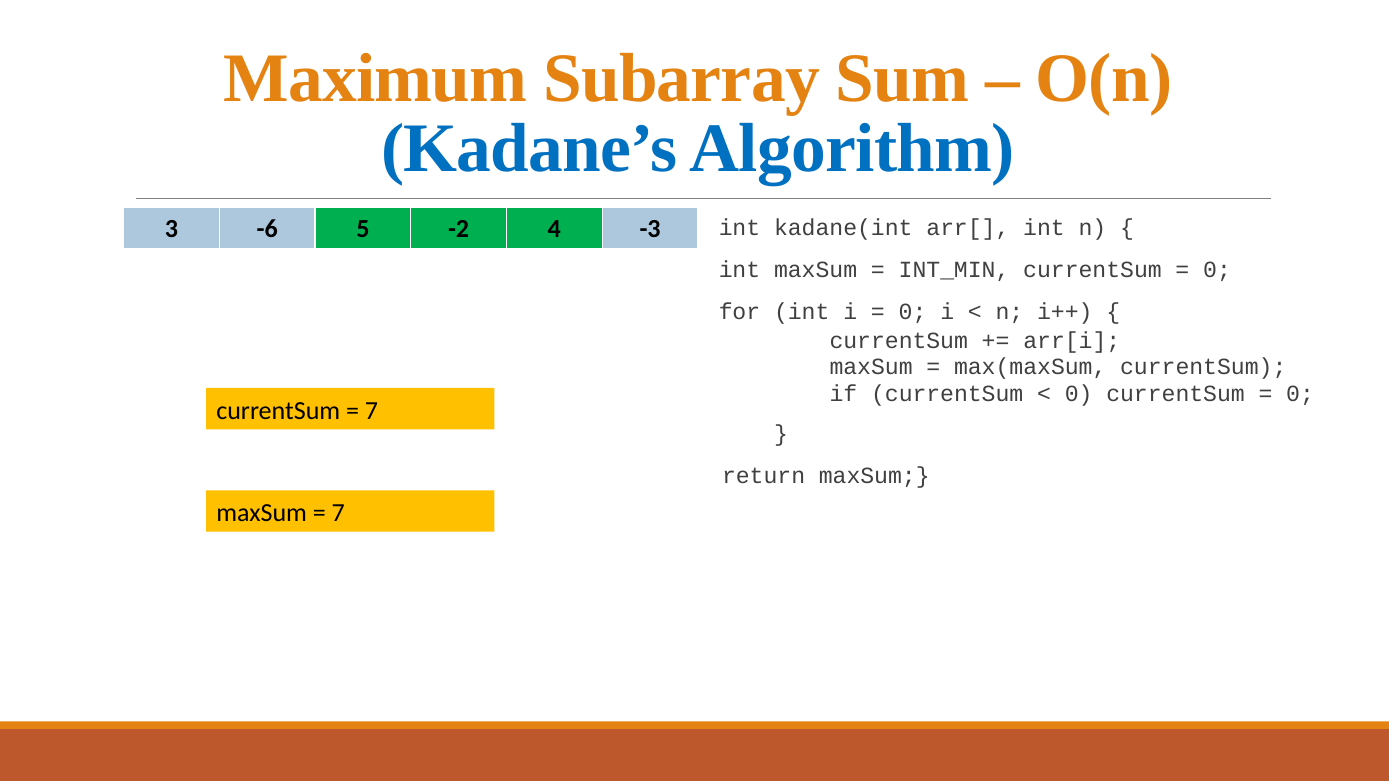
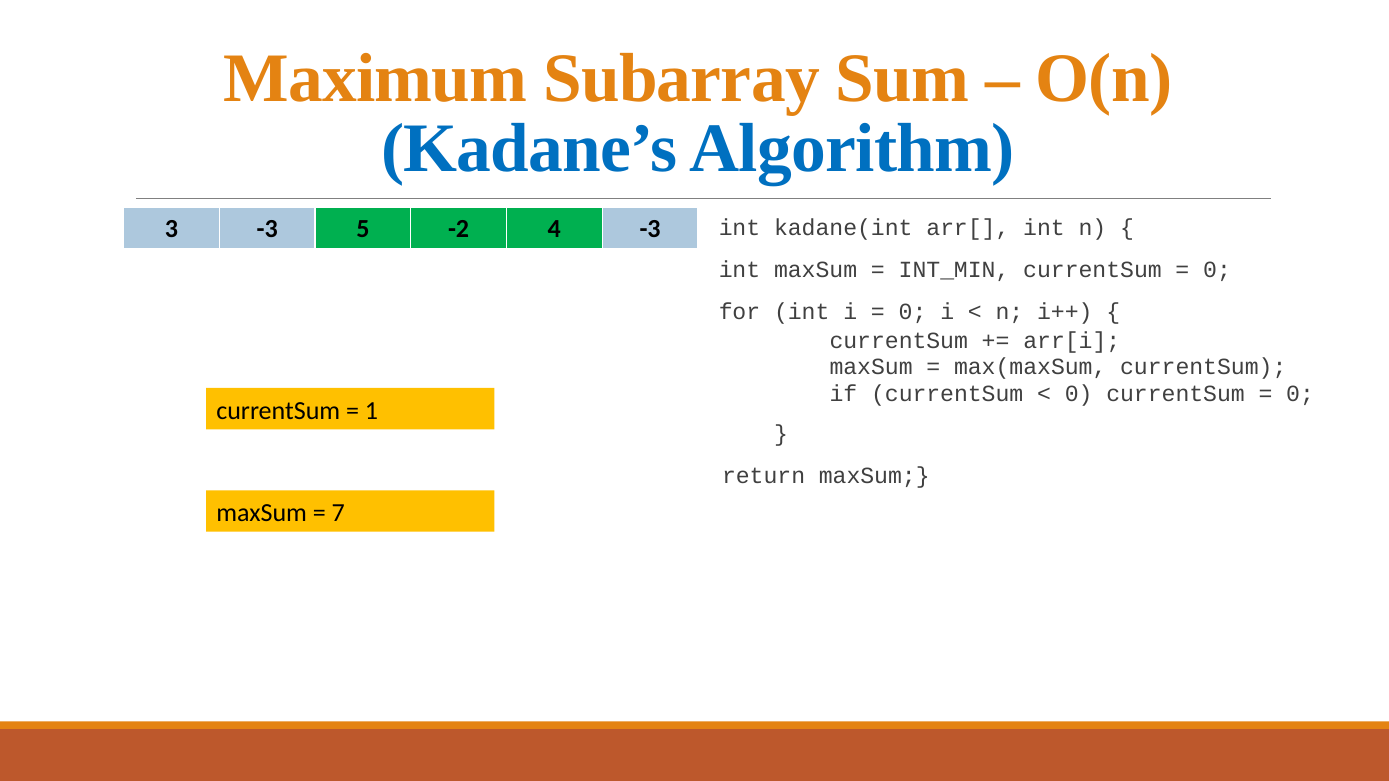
3 -6: -6 -> -3
7 at (372, 411): 7 -> 1
